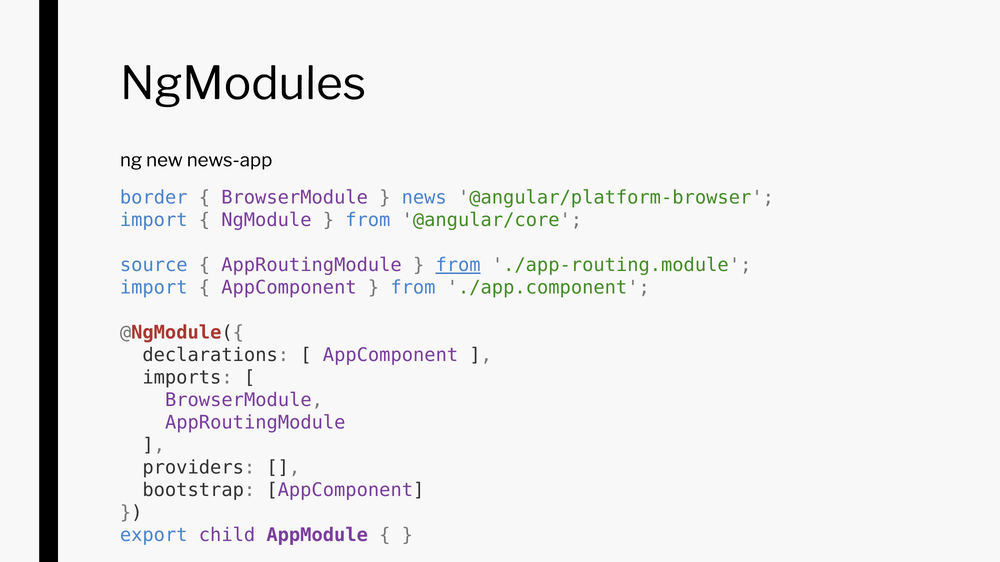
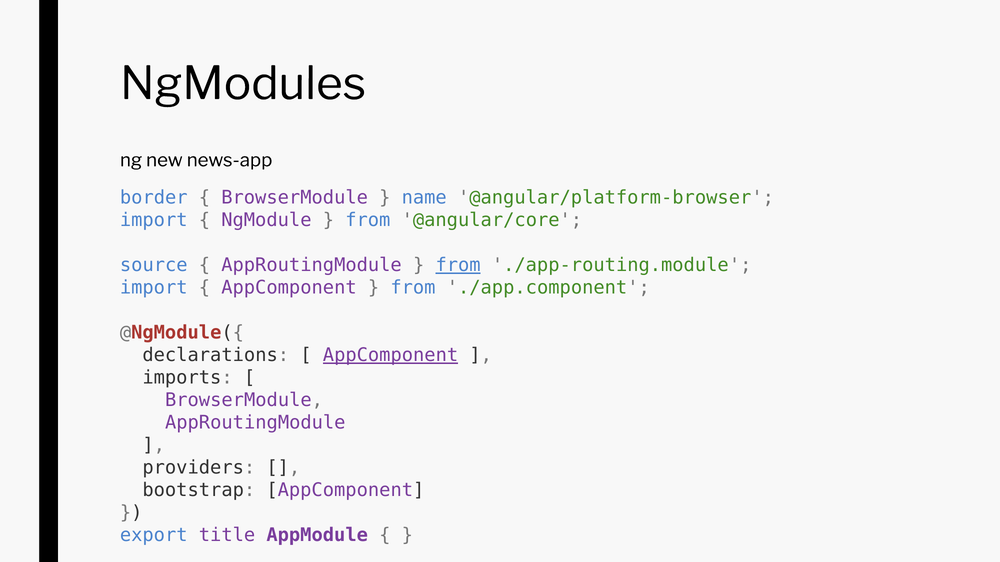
news: news -> name
AppComponent at (391, 355) underline: none -> present
child: child -> title
